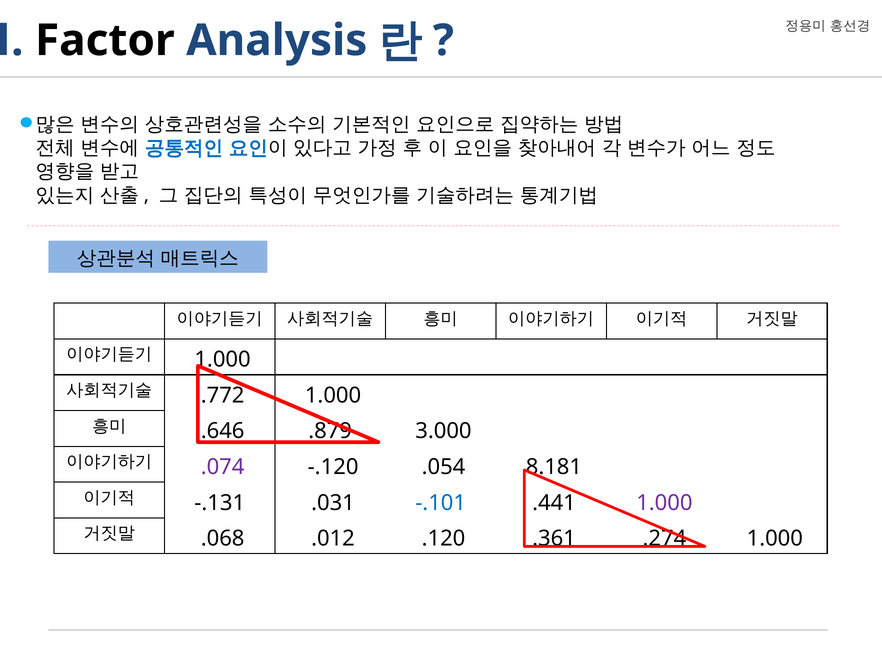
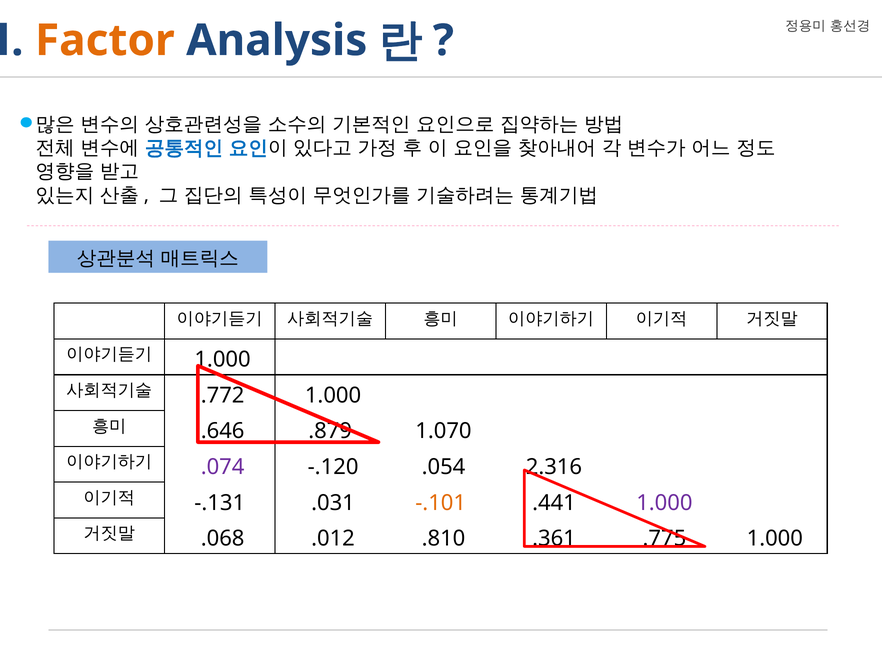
Factor colour: black -> orange
3.000: 3.000 -> 1.070
8.181: 8.181 -> 2.316
-.101 colour: blue -> orange
.120: .120 -> .810
.274: .274 -> .775
